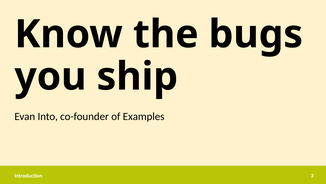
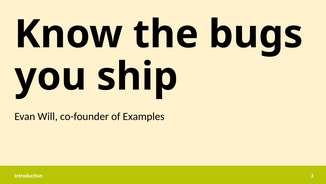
Into: Into -> Will
